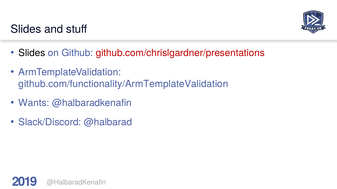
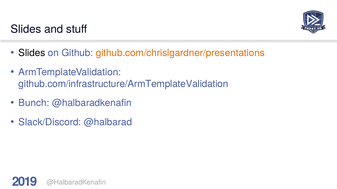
github.com/chrislgardner/presentations colour: red -> orange
github.com/functionality/ArmTemplateValidation: github.com/functionality/ArmTemplateValidation -> github.com/infrastructure/ArmTemplateValidation
Wants: Wants -> Bunch
